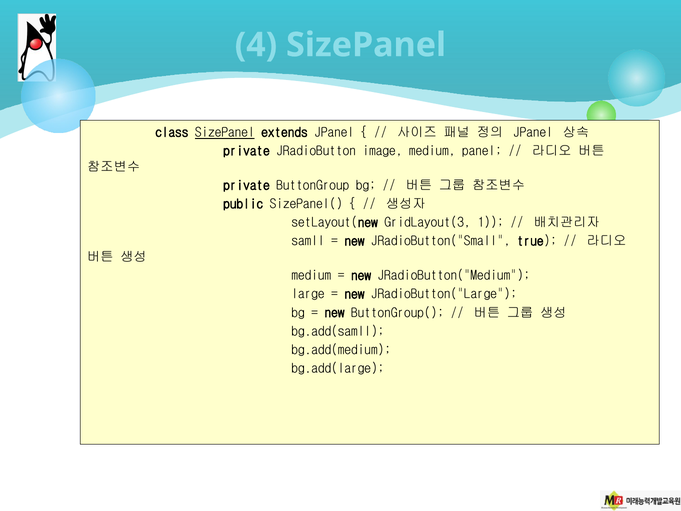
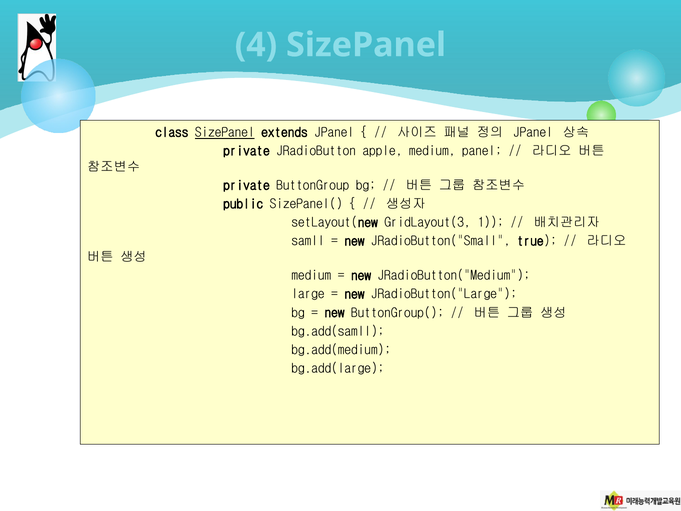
image: image -> apple
